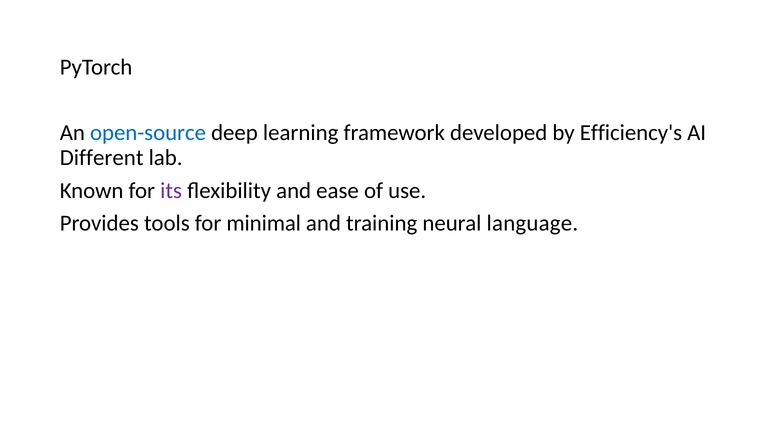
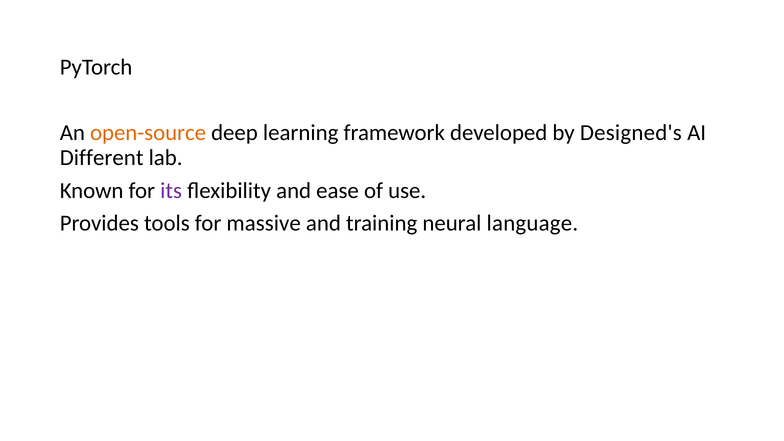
open-source colour: blue -> orange
Efficiency's: Efficiency's -> Designed's
minimal: minimal -> massive
